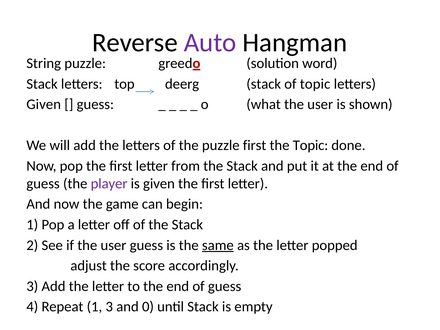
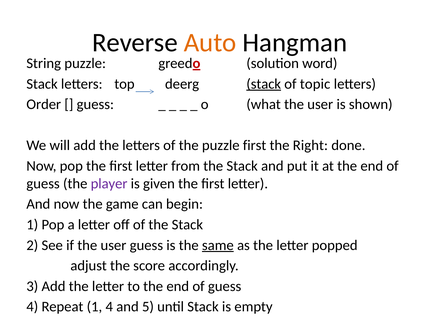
Auto colour: purple -> orange
stack at (264, 84) underline: none -> present
Given at (44, 104): Given -> Order
the Topic: Topic -> Right
1 3: 3 -> 4
0: 0 -> 5
